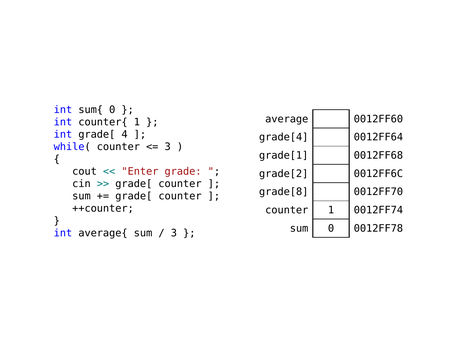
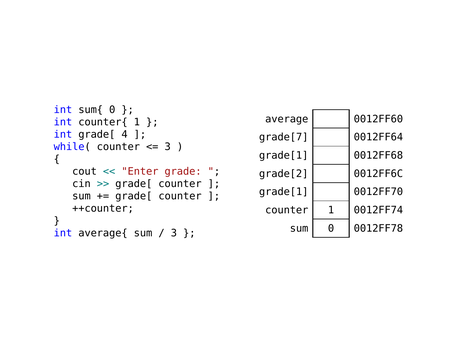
grade[4: grade[4 -> grade[7
grade[8 at (284, 192): grade[8 -> grade[1
